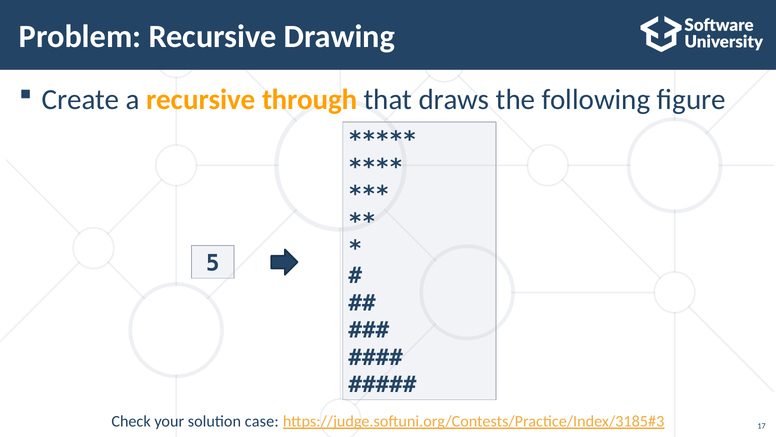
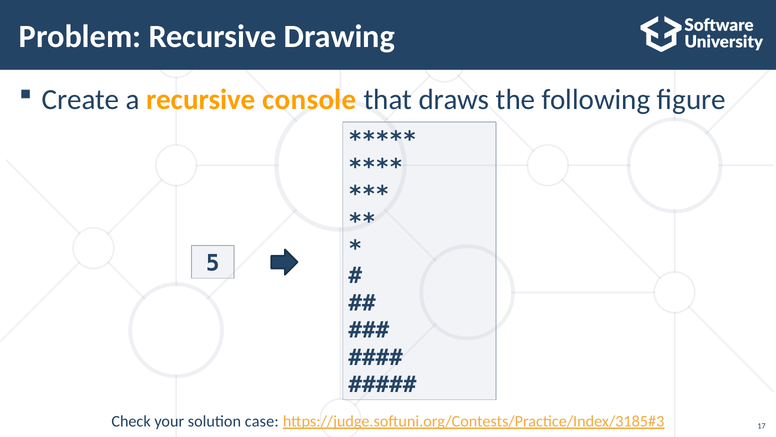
through: through -> console
